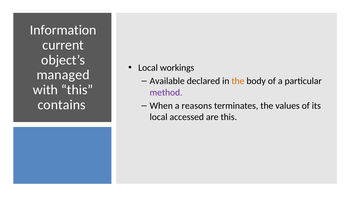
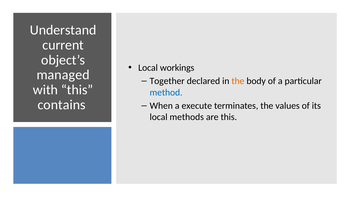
Information: Information -> Understand
Available: Available -> Together
method colour: purple -> blue
reasons: reasons -> execute
accessed: accessed -> methods
